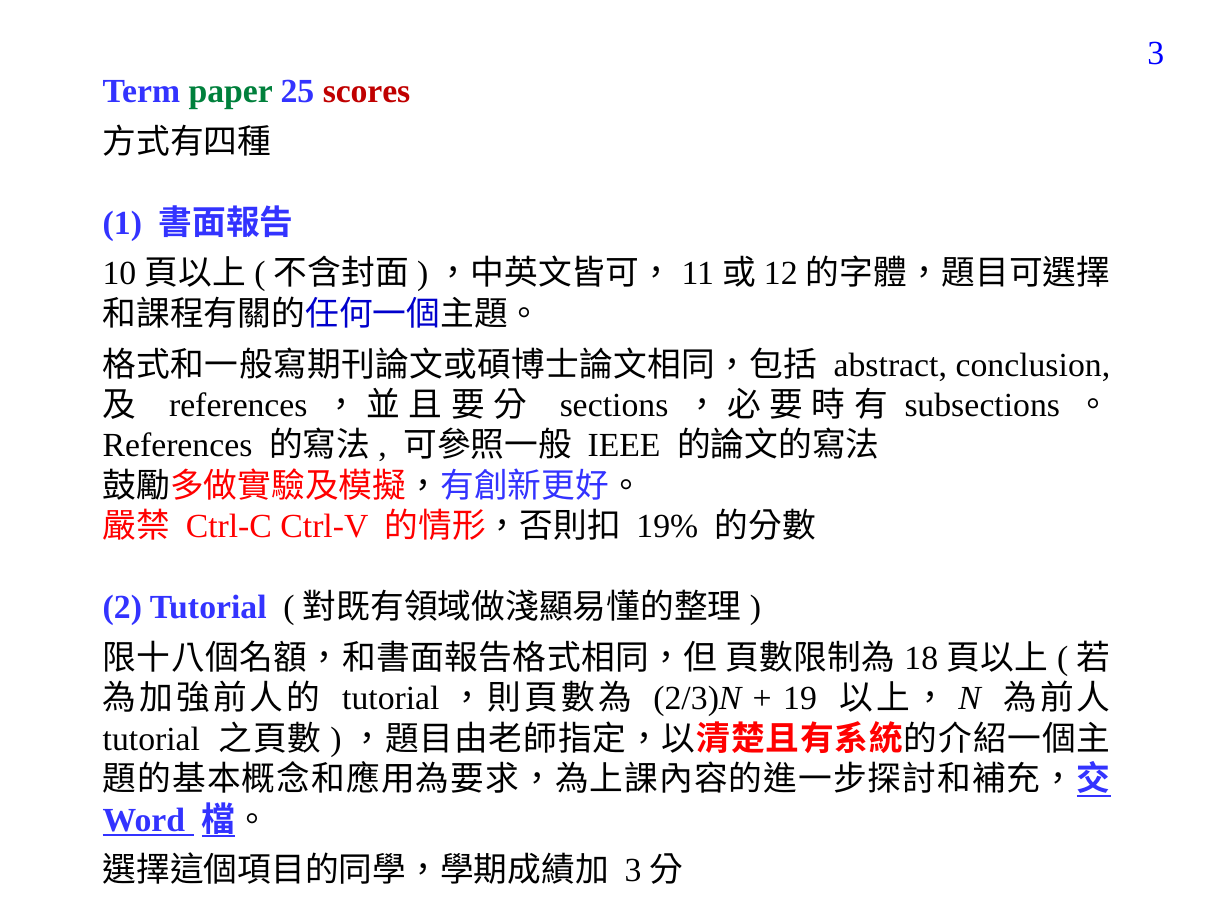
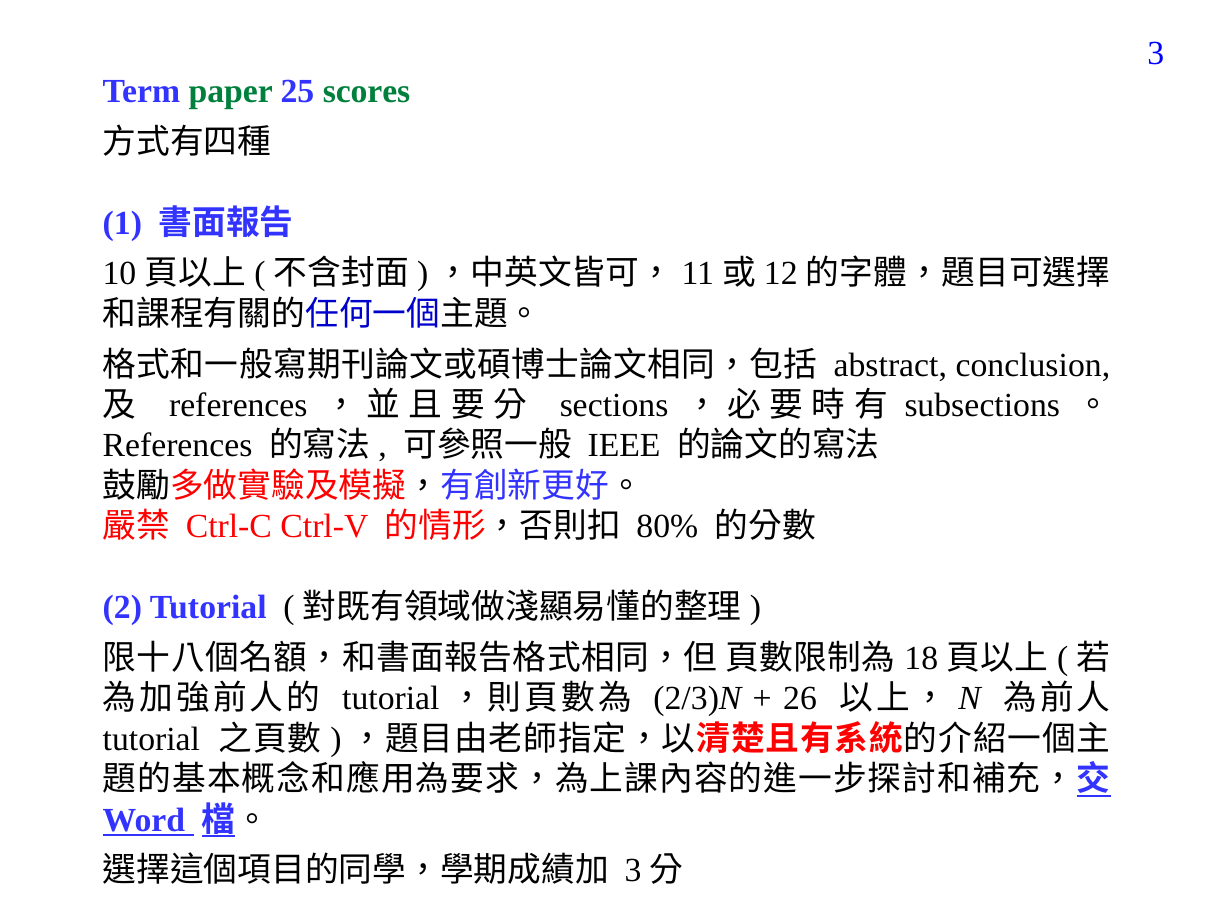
scores colour: red -> green
19%: 19% -> 80%
19: 19 -> 26
